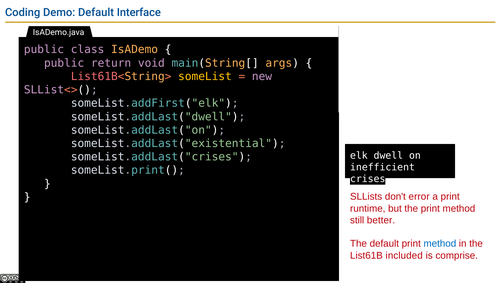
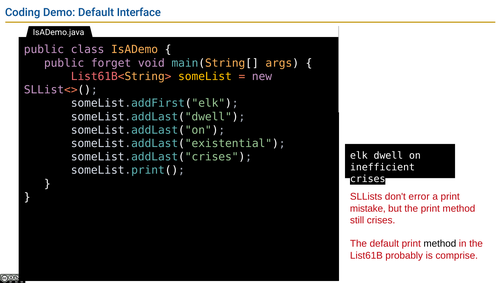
return: return -> forget
runtime: runtime -> mistake
still better: better -> crises
method at (440, 244) colour: blue -> black
included: included -> probably
